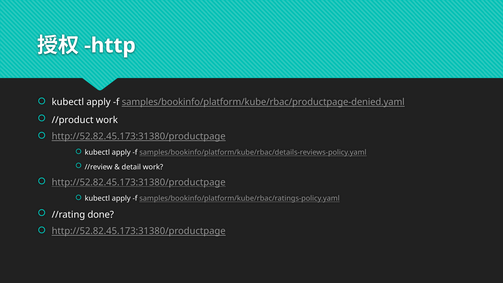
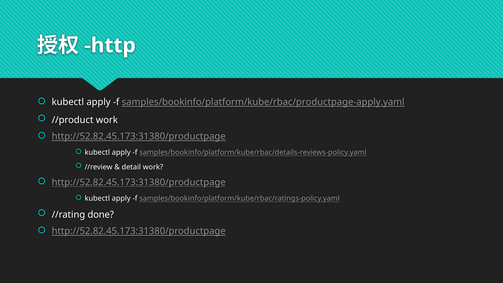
samples/bookinfo/platform/kube/rbac/productpage-denied.yaml: samples/bookinfo/platform/kube/rbac/productpage-denied.yaml -> samples/bookinfo/platform/kube/rbac/productpage-apply.yaml
